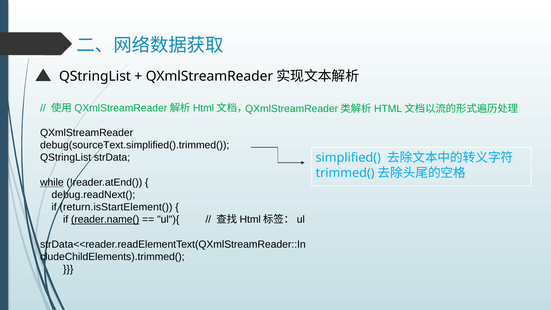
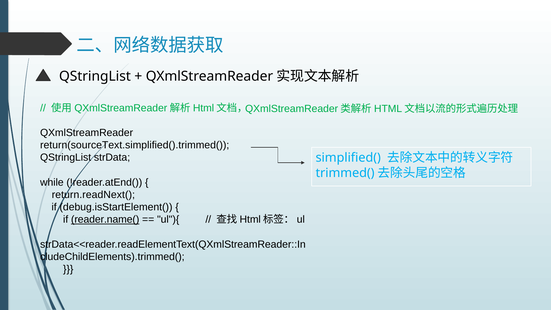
debug(sourceText.simplified().trimmed(: debug(sourceText.simplified().trimmed( -> return(sourceText.simplified().trimmed(
while underline: present -> none
debug.readNext(: debug.readNext( -> return.readNext(
return.isStartElement(: return.isStartElement( -> debug.isStartElement(
